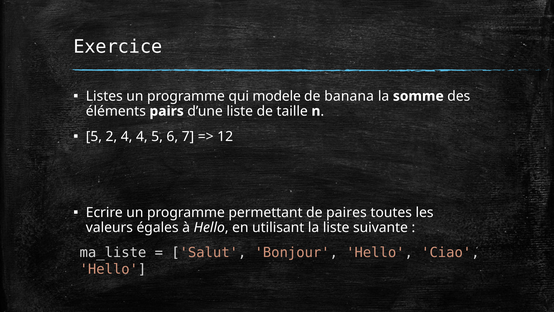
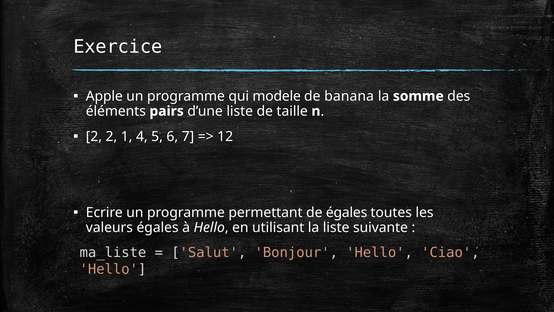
Listes: Listes -> Apple
5 at (94, 136): 5 -> 2
2 4: 4 -> 1
de paires: paires -> égales
